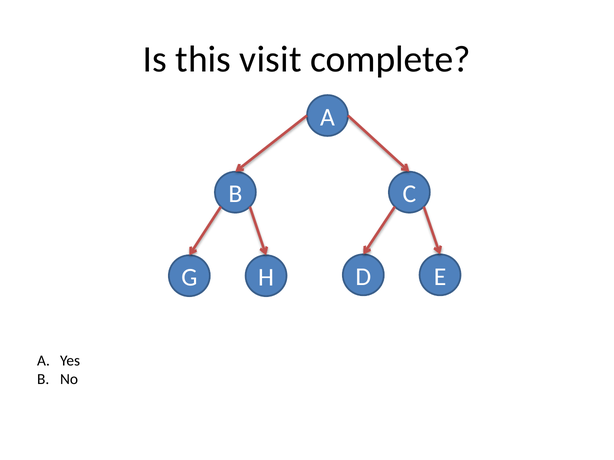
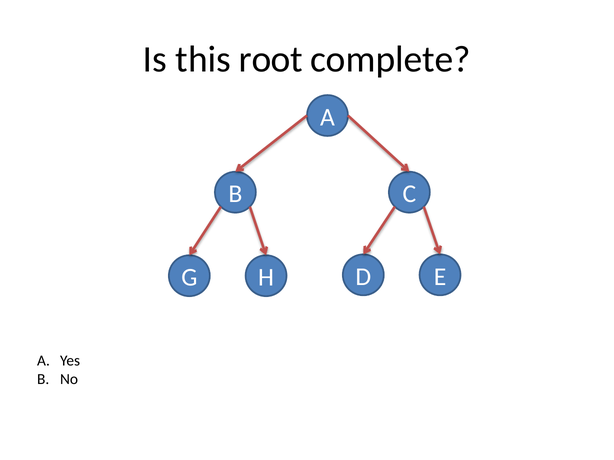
visit: visit -> root
